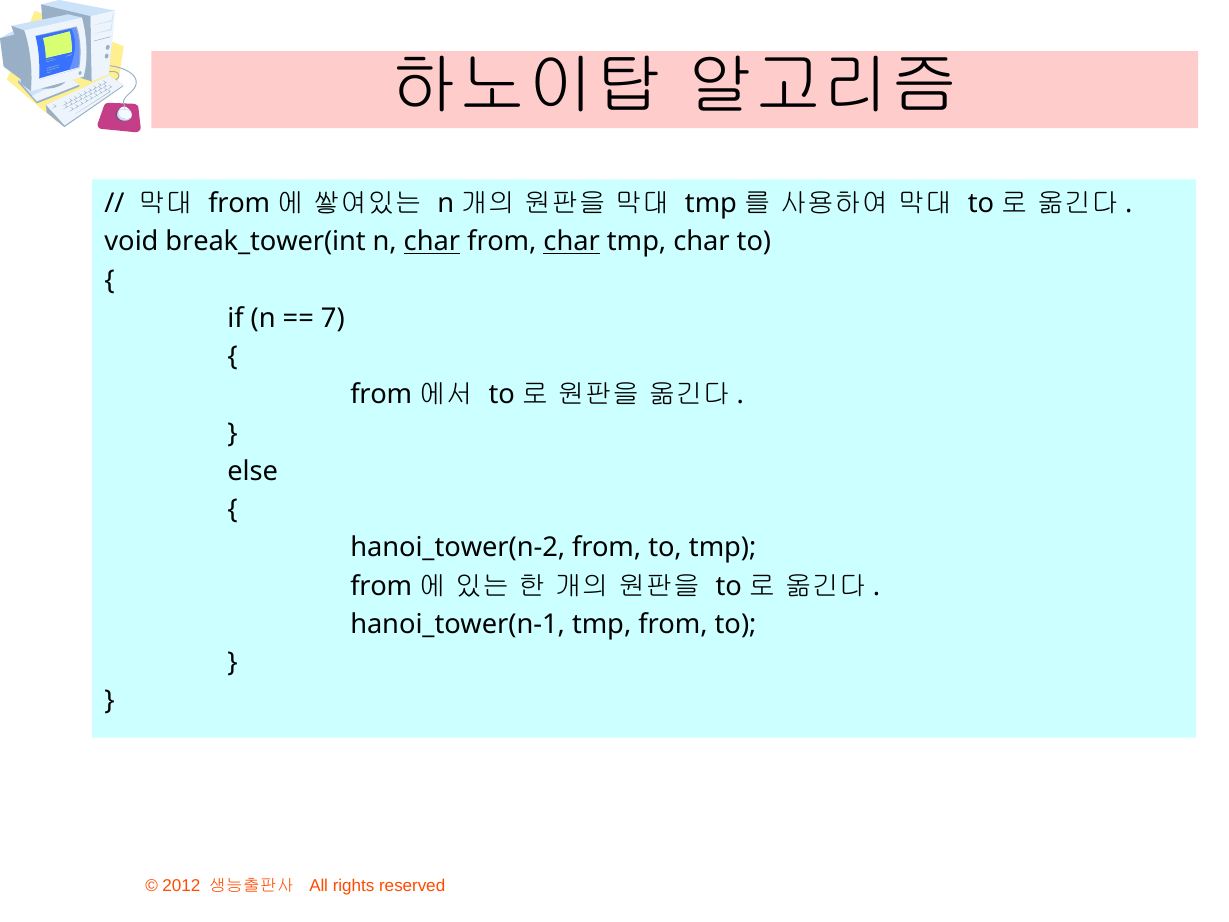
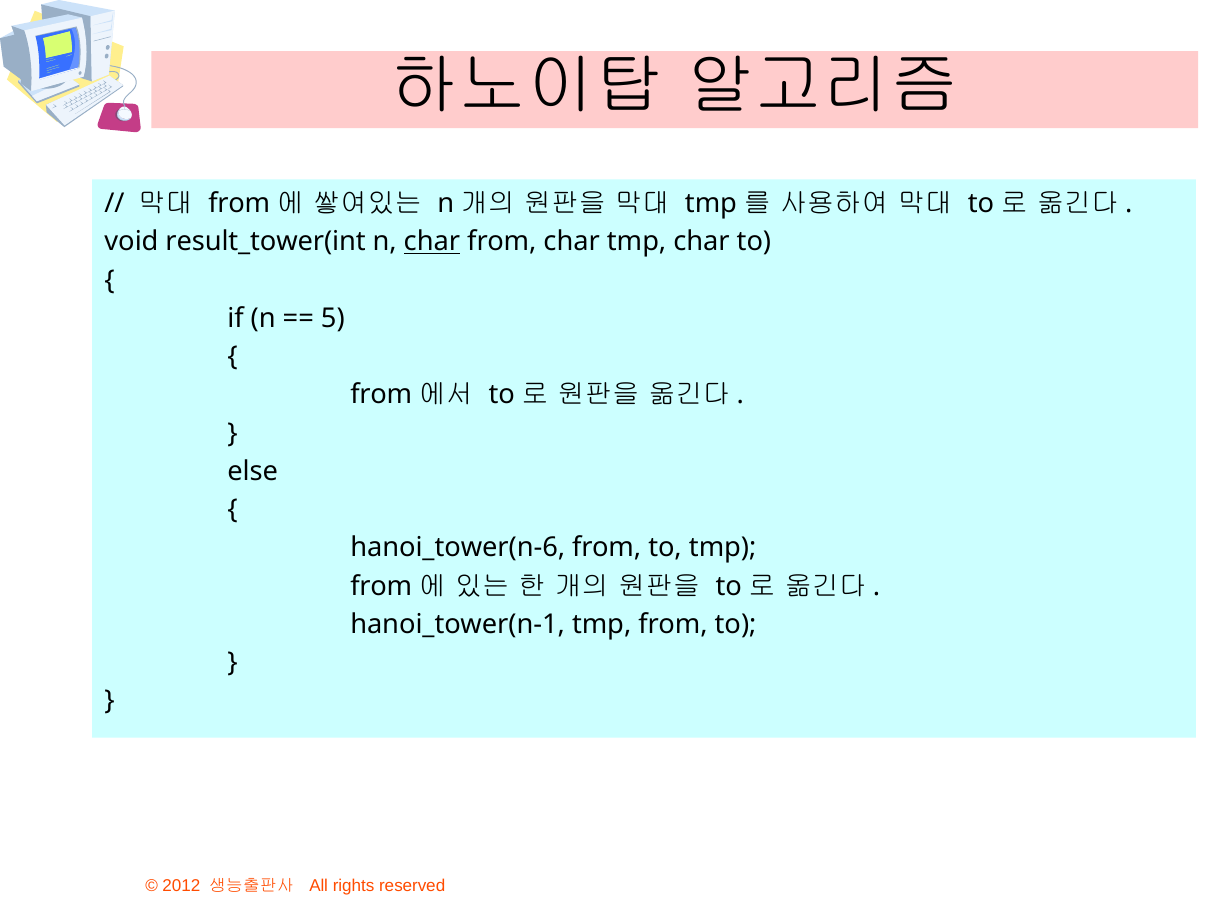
break_tower(int: break_tower(int -> result_tower(int
char at (572, 242) underline: present -> none
7: 7 -> 5
hanoi_tower(n-2: hanoi_tower(n-2 -> hanoi_tower(n-6
